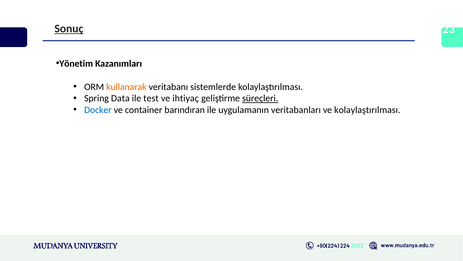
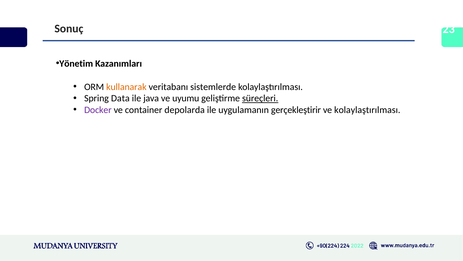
Sonuç underline: present -> none
test: test -> java
ihtiyaç: ihtiyaç -> uyumu
Docker colour: blue -> purple
barındıran: barındıran -> depolarda
veritabanları: veritabanları -> gerçekleştirir
